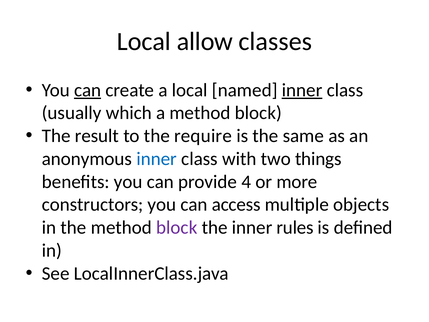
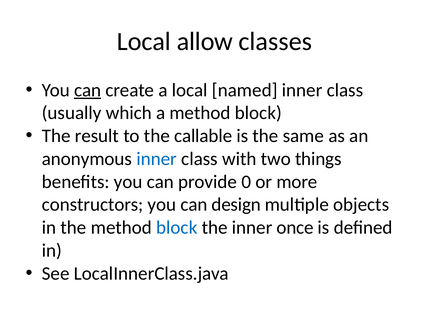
inner at (302, 90) underline: present -> none
require: require -> callable
4: 4 -> 0
access: access -> design
block at (177, 227) colour: purple -> blue
rules: rules -> once
